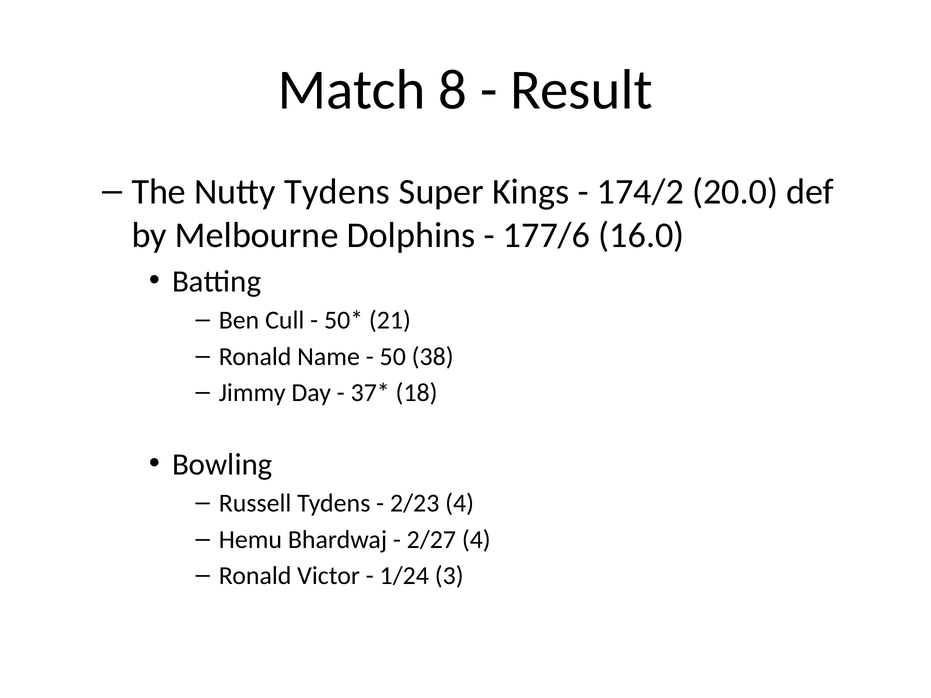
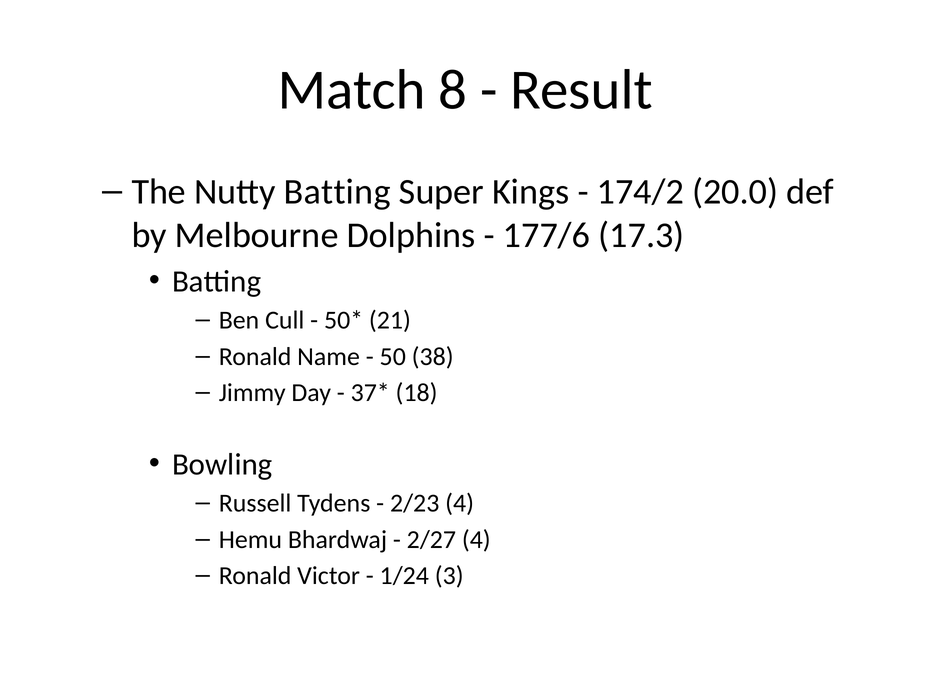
Nutty Tydens: Tydens -> Batting
16.0: 16.0 -> 17.3
